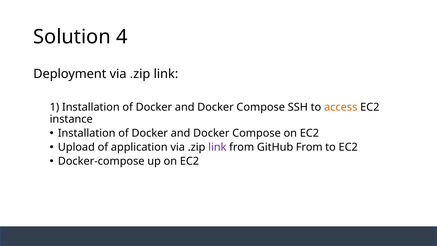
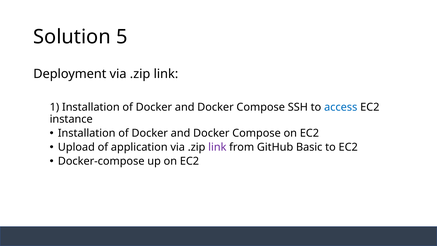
4: 4 -> 5
access colour: orange -> blue
GitHub From: From -> Basic
